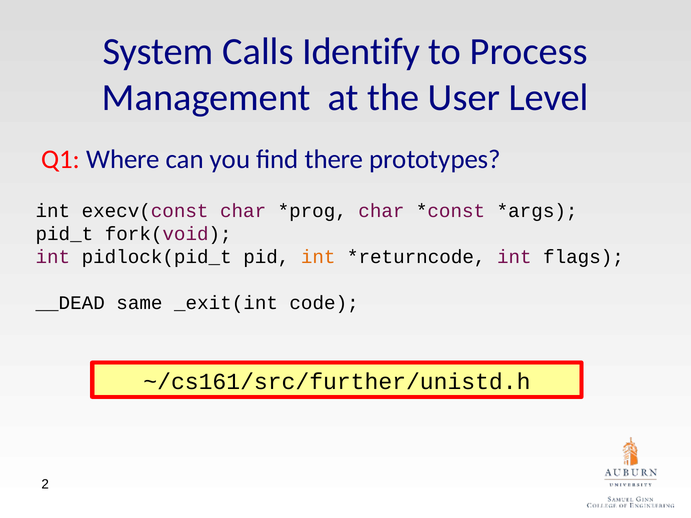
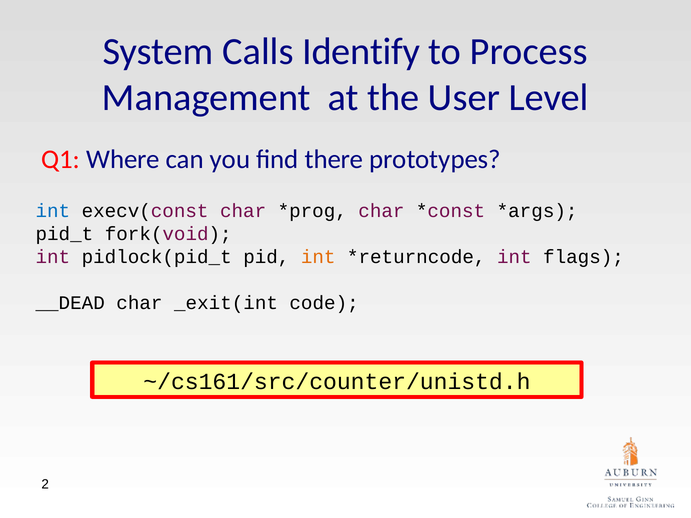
int at (53, 211) colour: black -> blue
__DEAD same: same -> char
~/cs161/src/further/unistd.h: ~/cs161/src/further/unistd.h -> ~/cs161/src/counter/unistd.h
